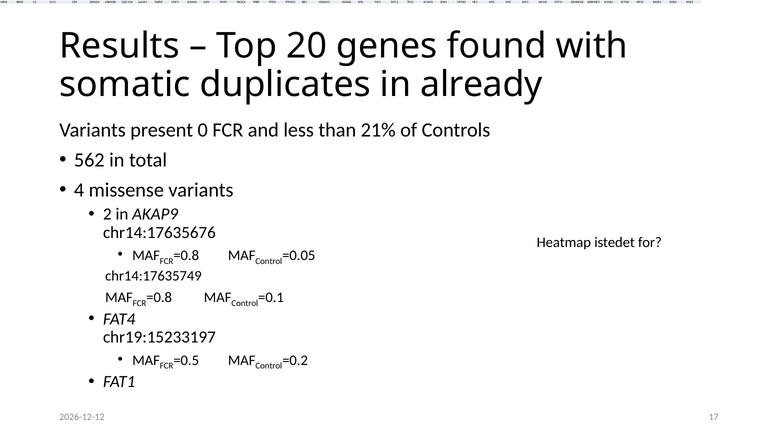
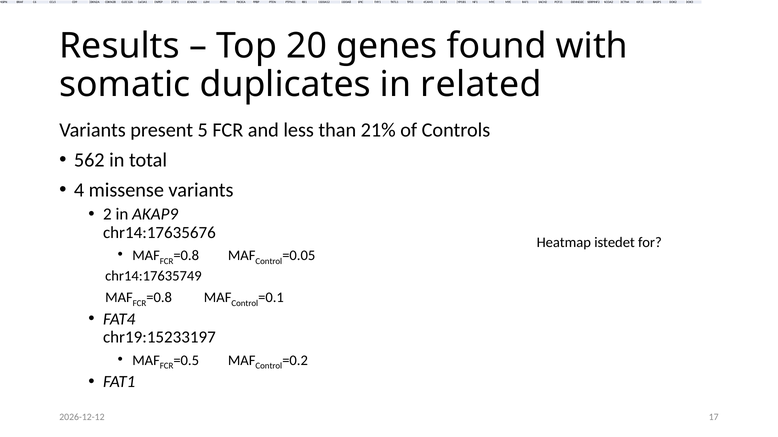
already: already -> related
0: 0 -> 5
